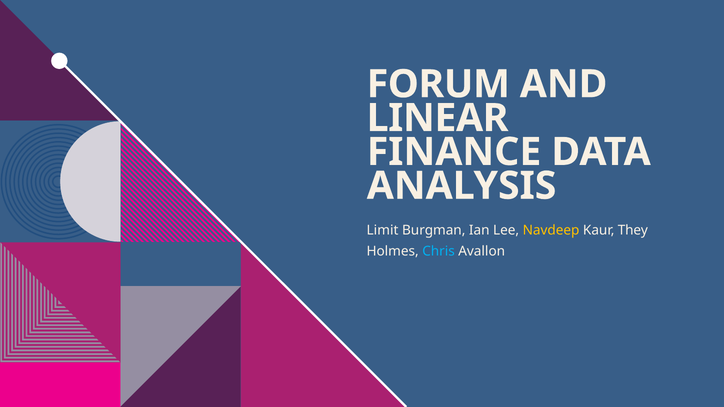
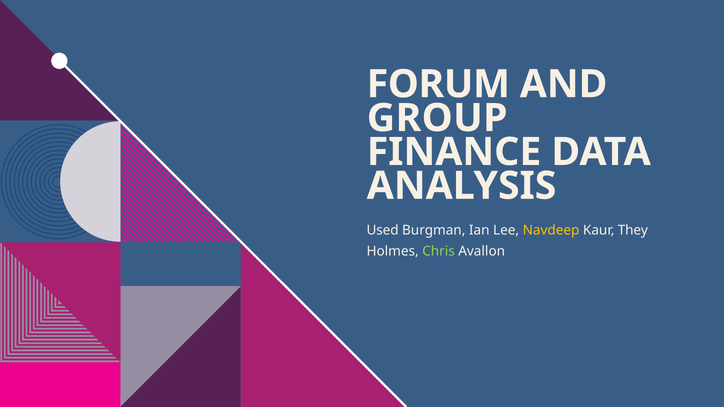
LINEAR: LINEAR -> GROUP
Limit: Limit -> Used
Chris colour: light blue -> light green
